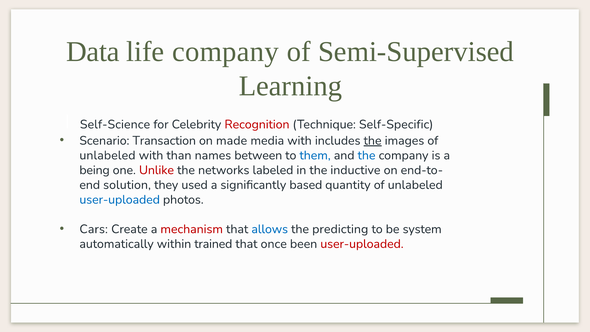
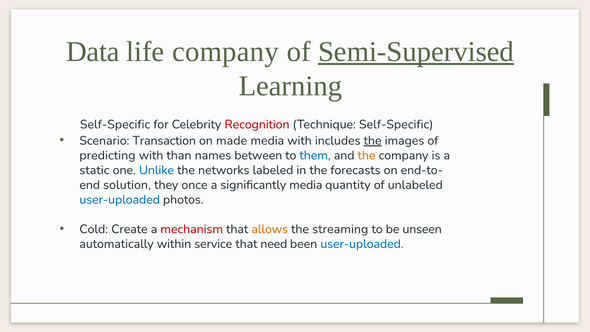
Semi-Supervised underline: none -> present
I Self-Science: Self-Science -> Self-Specific
unlabeled at (107, 155): unlabeled -> predicting
the at (367, 155) colour: blue -> orange
being: being -> static
Unlike colour: red -> blue
inductive: inductive -> forecasts
used: used -> once
significantly based: based -> media
Cars: Cars -> Cold
allows colour: blue -> orange
predicting: predicting -> streaming
system: system -> unseen
trained: trained -> service
once: once -> need
user-uploaded at (362, 244) colour: red -> blue
